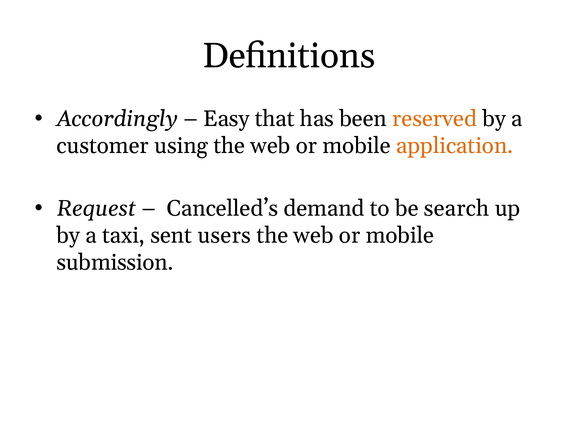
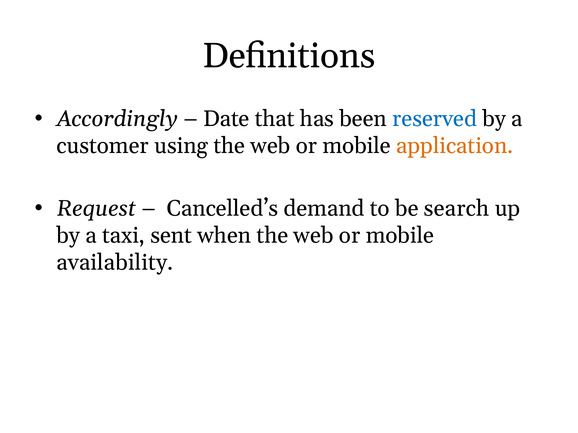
Easy: Easy -> Date
reserved colour: orange -> blue
users: users -> when
submission: submission -> availability
